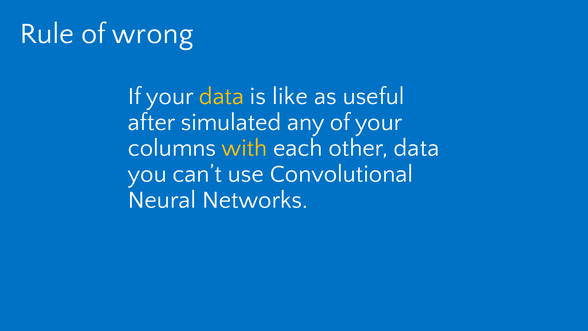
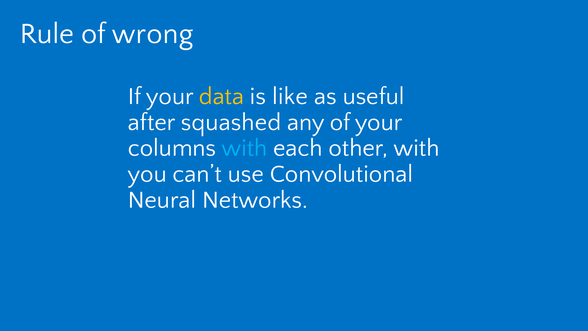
simulated: simulated -> squashed
with at (245, 148) colour: yellow -> light blue
other data: data -> with
